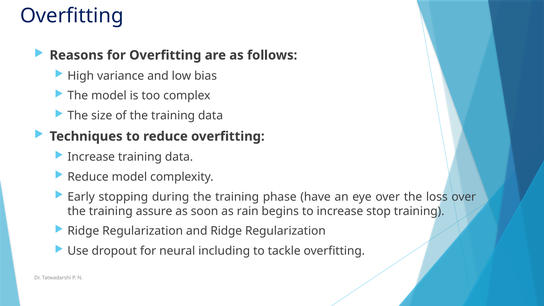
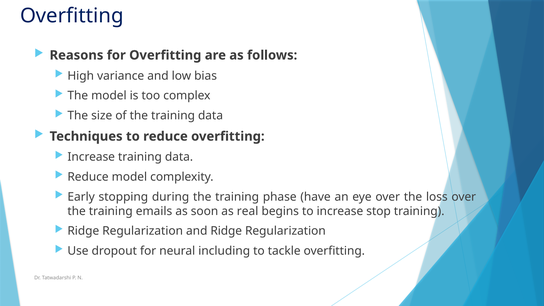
assure: assure -> emails
rain: rain -> real
